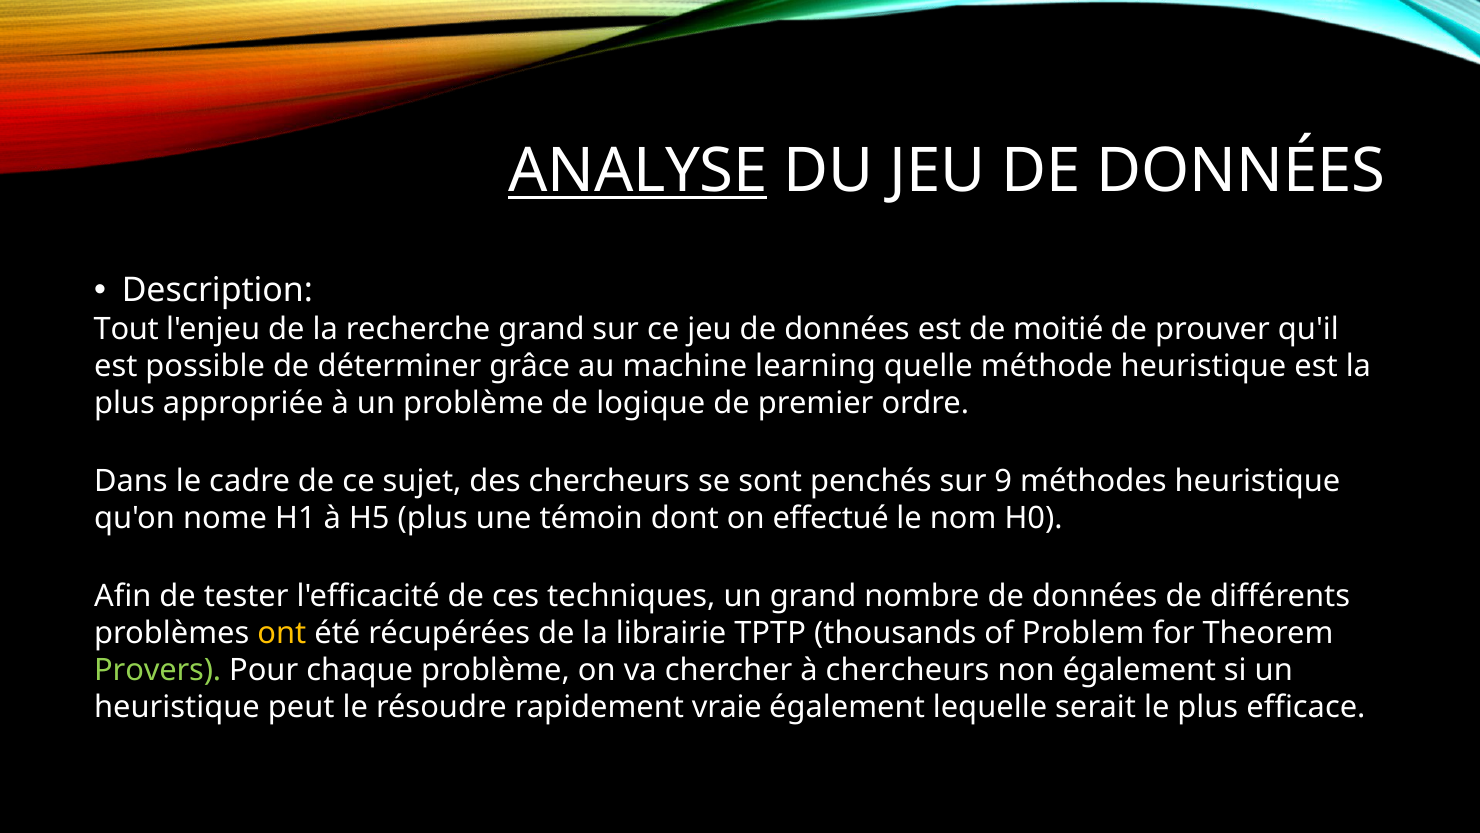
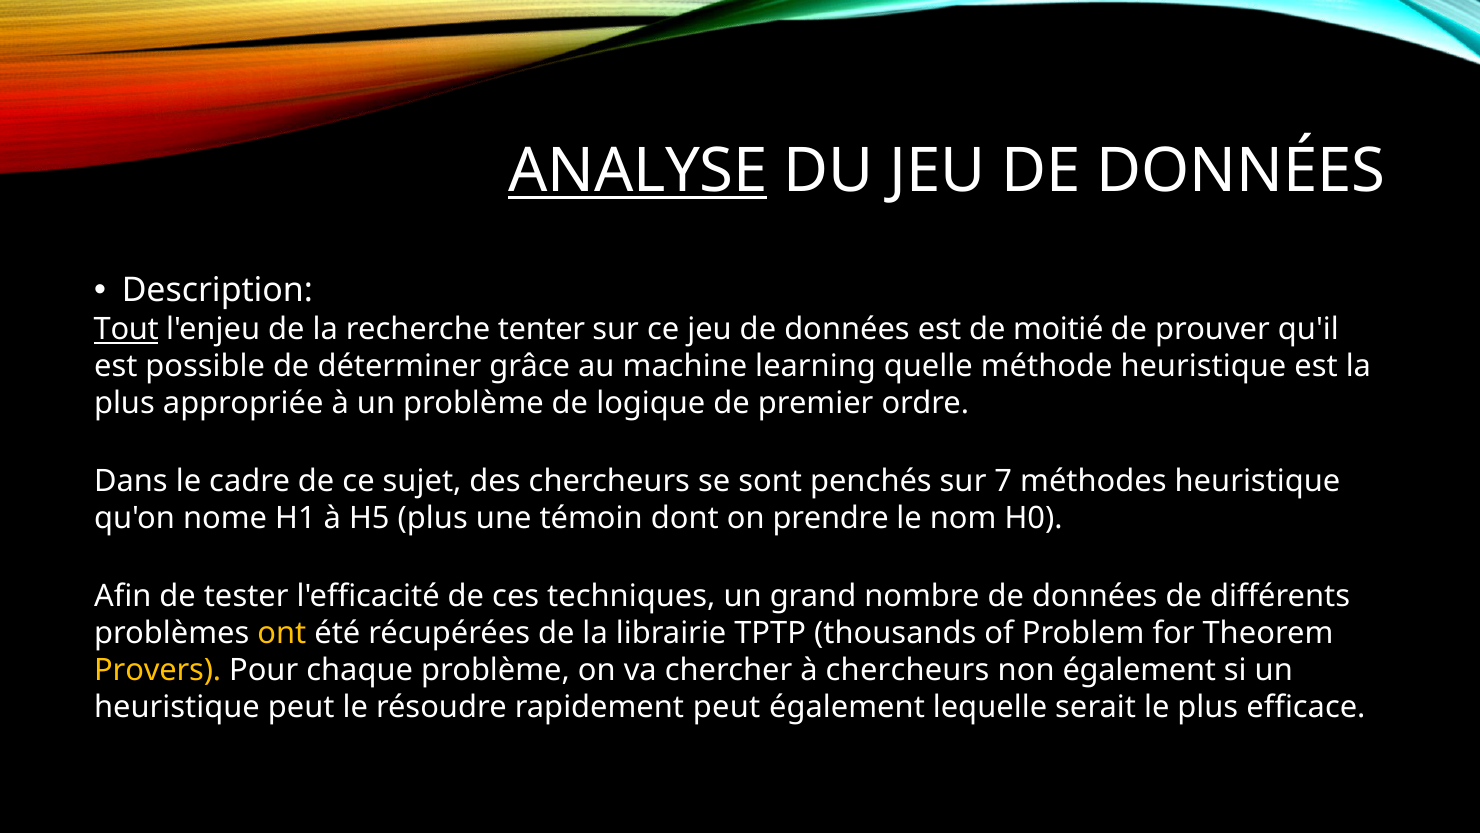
Tout underline: none -> present
recherche grand: grand -> tenter
9: 9 -> 7
effectué: effectué -> prendre
Provers colour: light green -> yellow
rapidement vraie: vraie -> peut
